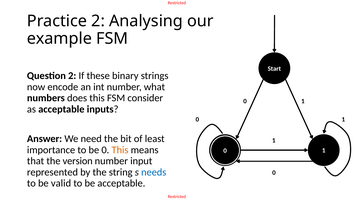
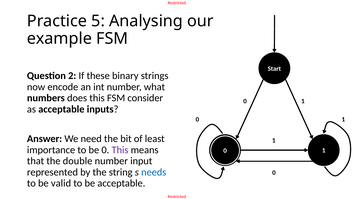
Practice 2: 2 -> 5
This at (120, 150) colour: orange -> purple
version: version -> double
